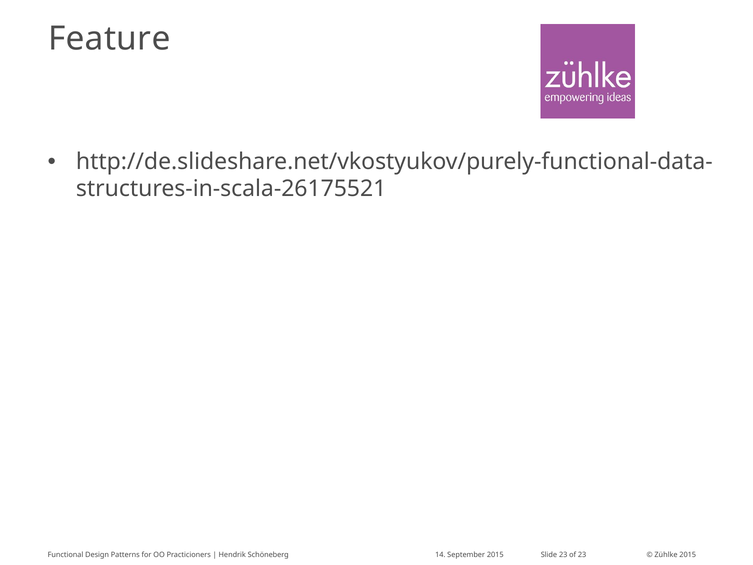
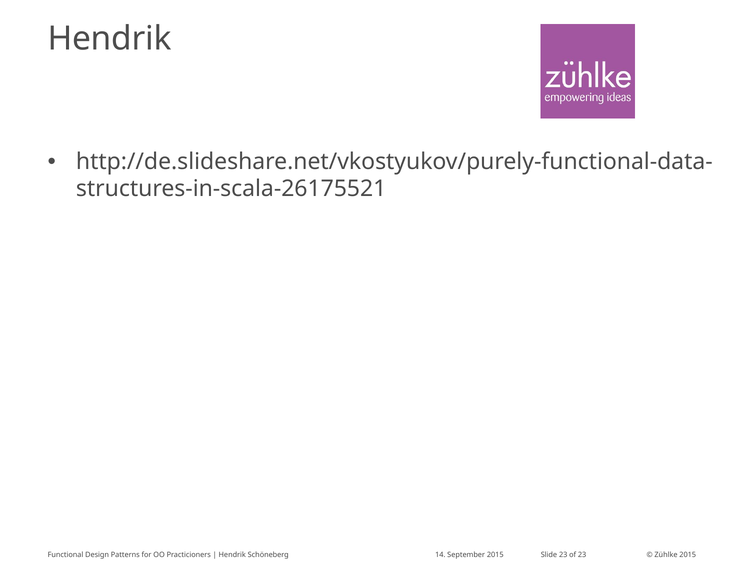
Feature at (109, 39): Feature -> Hendrik
